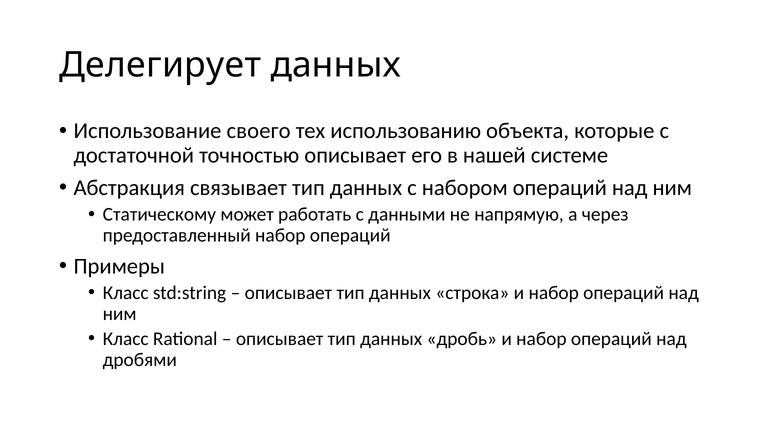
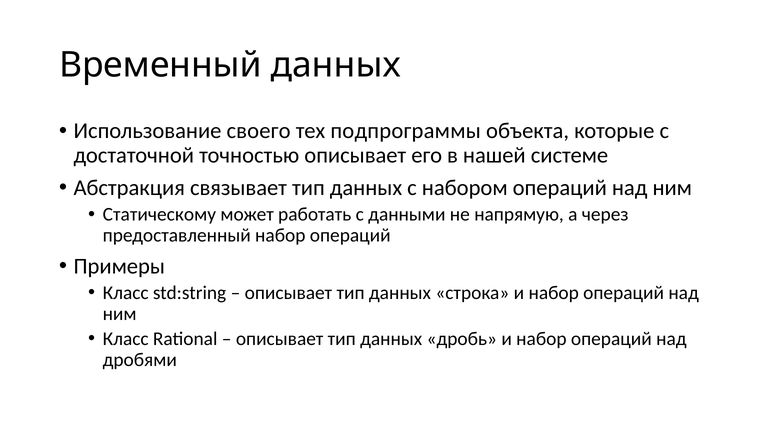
Делегирует: Делегирует -> Временный
использованию: использованию -> подпрограммы
